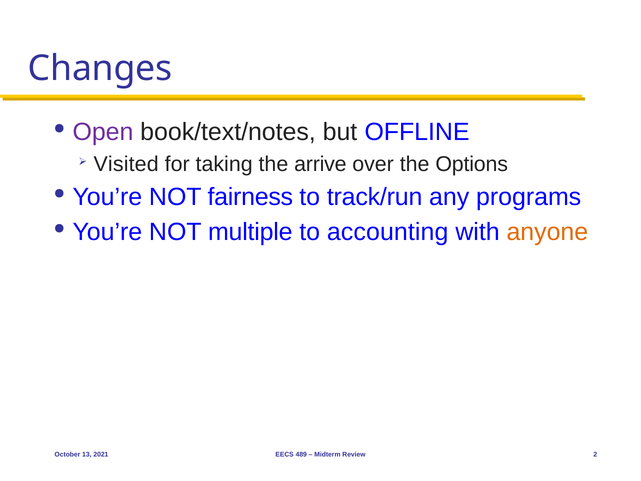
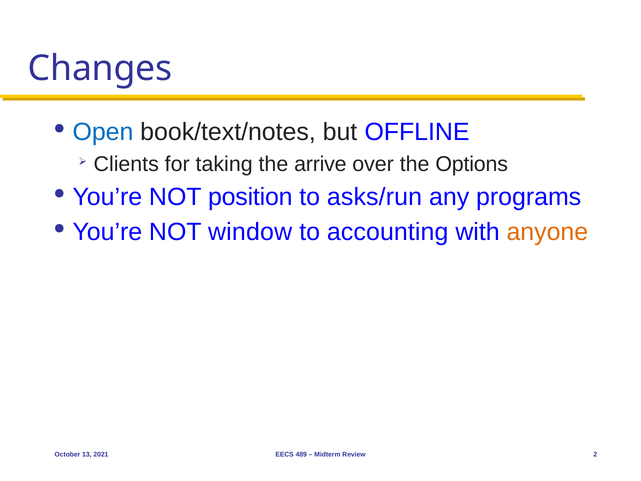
Open colour: purple -> blue
Visited: Visited -> Clients
fairness: fairness -> position
track/run: track/run -> asks/run
multiple: multiple -> window
